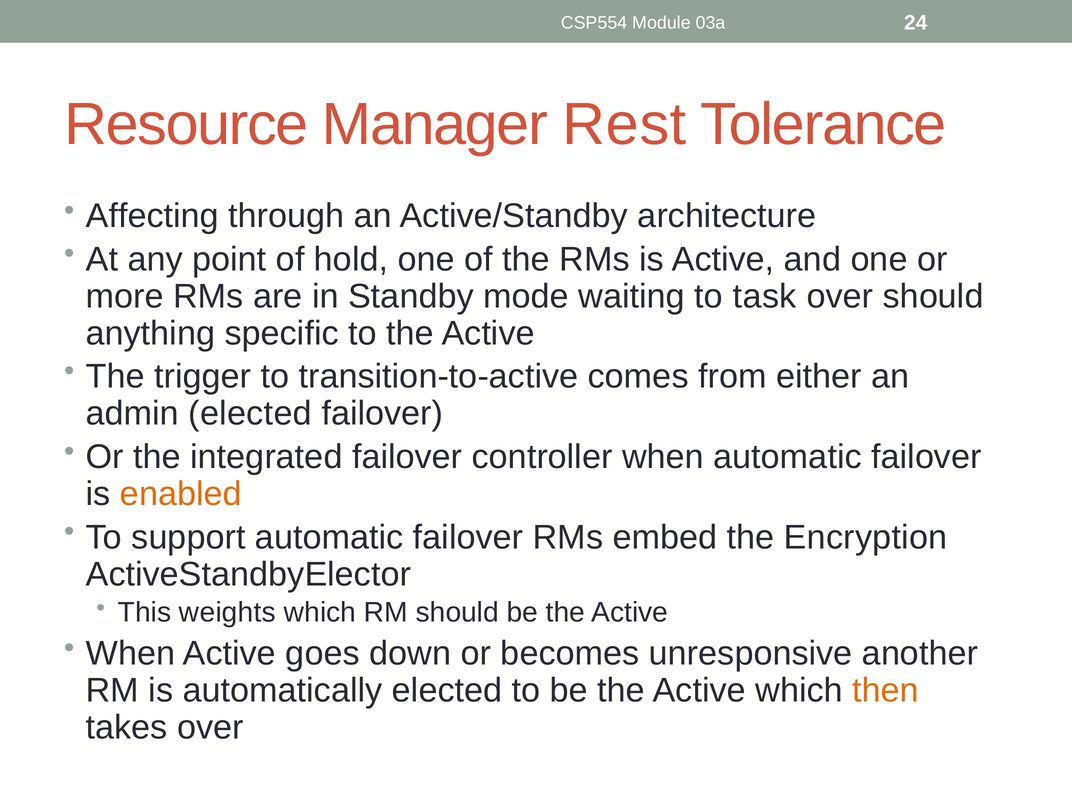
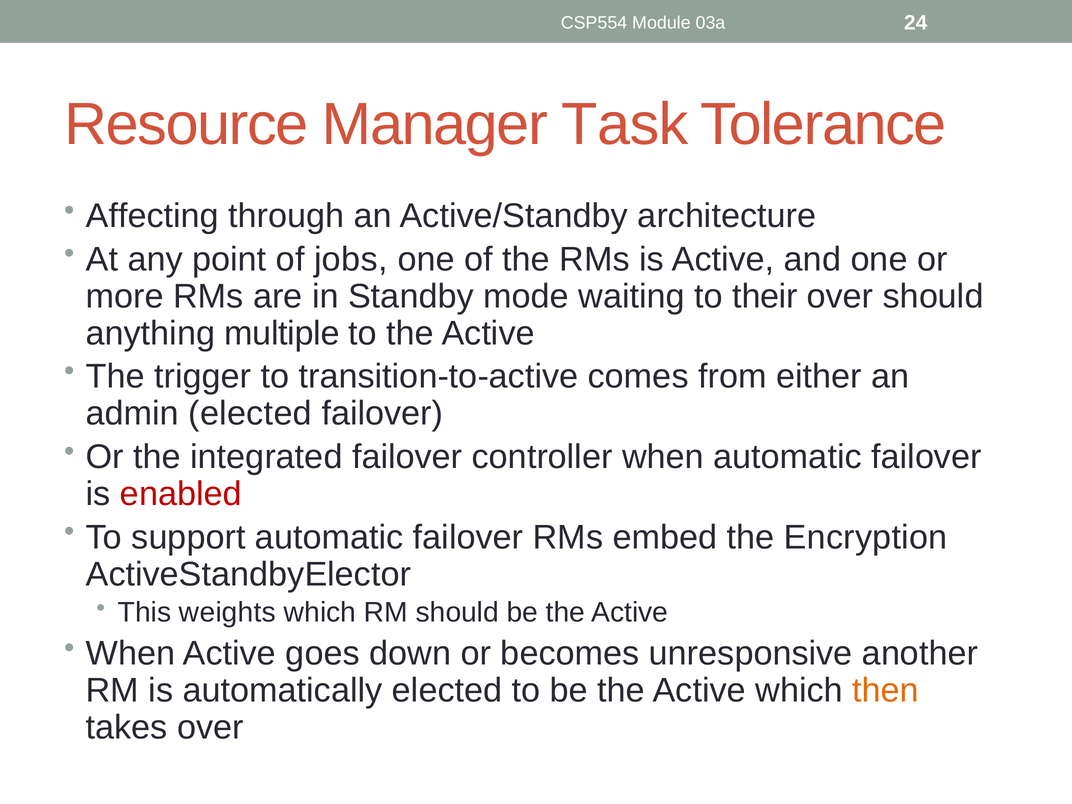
Rest: Rest -> Task
hold: hold -> jobs
task: task -> their
specific: specific -> multiple
enabled colour: orange -> red
